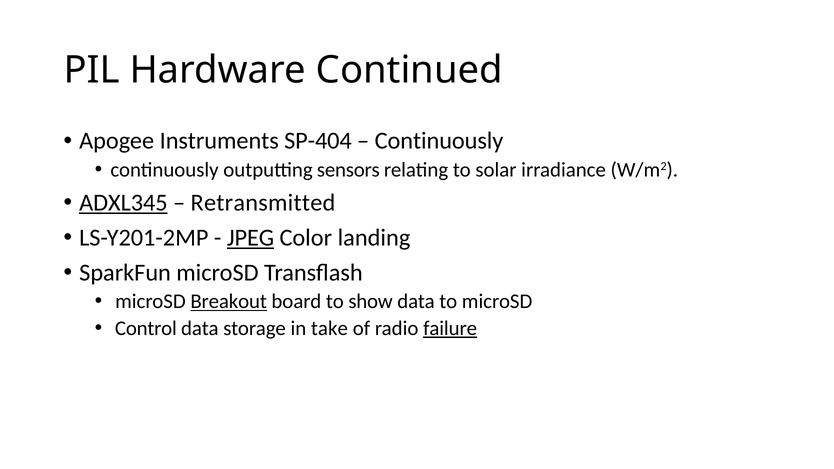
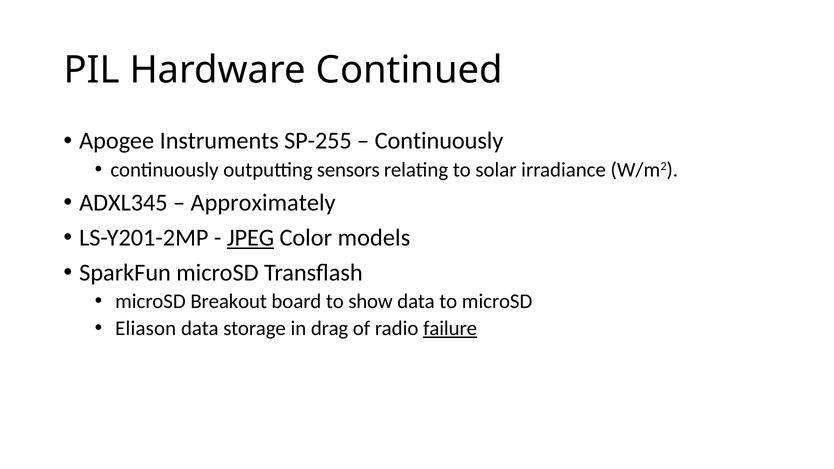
SP-404: SP-404 -> SP-255
ADXL345 underline: present -> none
Retransmitted: Retransmitted -> Approximately
landing: landing -> models
Breakout underline: present -> none
Control: Control -> Eliason
take: take -> drag
